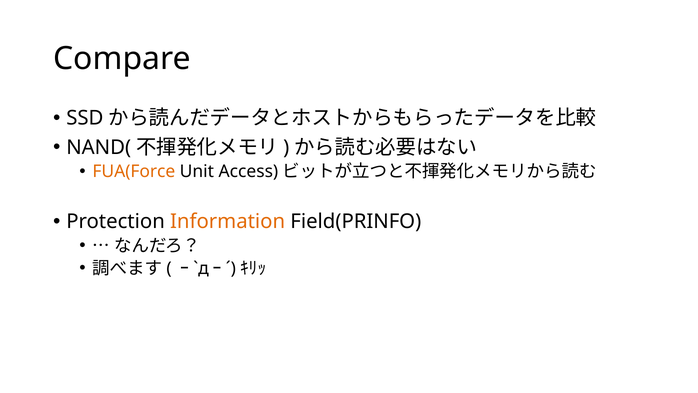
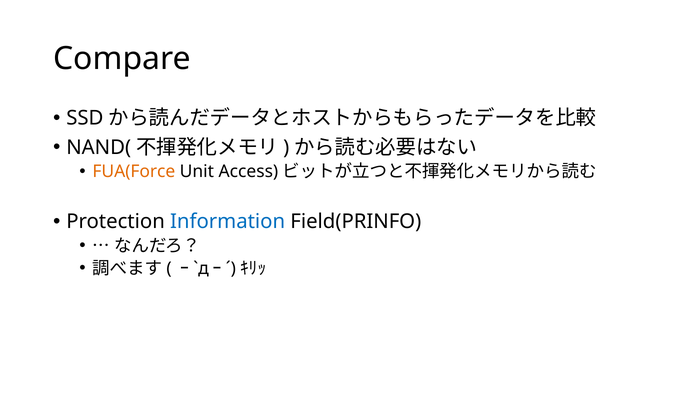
Information colour: orange -> blue
